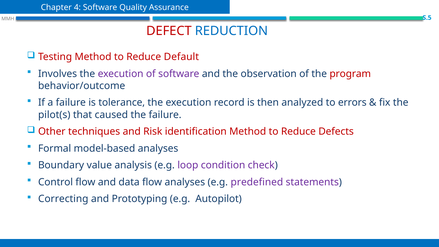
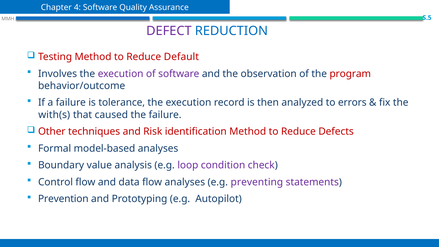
DEFECT colour: red -> purple
pilot(s: pilot(s -> with(s
predefined: predefined -> preventing
Correcting: Correcting -> Prevention
